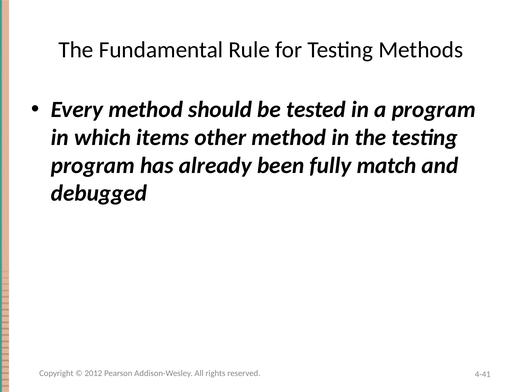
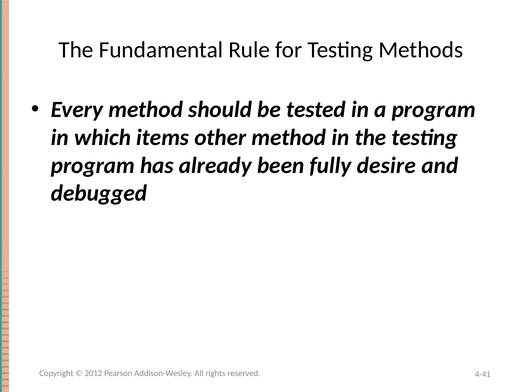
match: match -> desire
